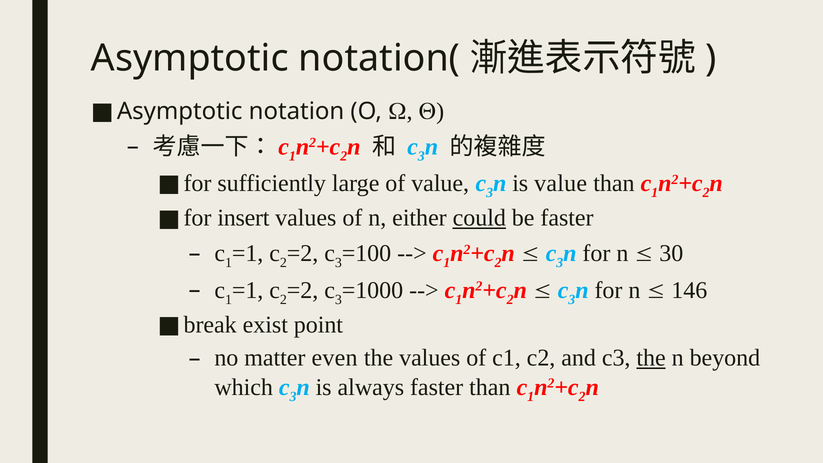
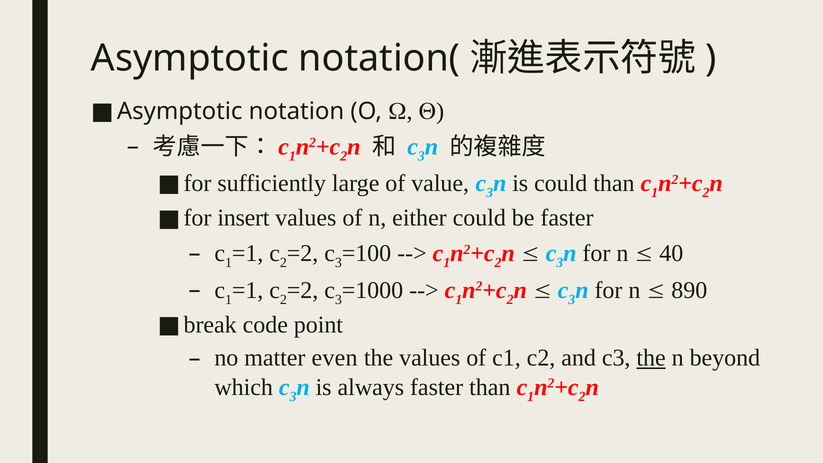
is value: value -> could
could at (479, 218) underline: present -> none
30: 30 -> 40
146: 146 -> 890
exist: exist -> code
